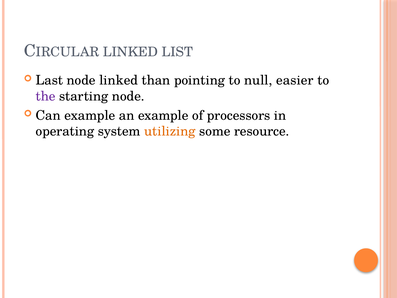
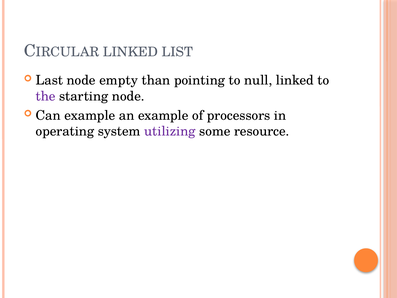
node linked: linked -> empty
null easier: easier -> linked
utilizing colour: orange -> purple
